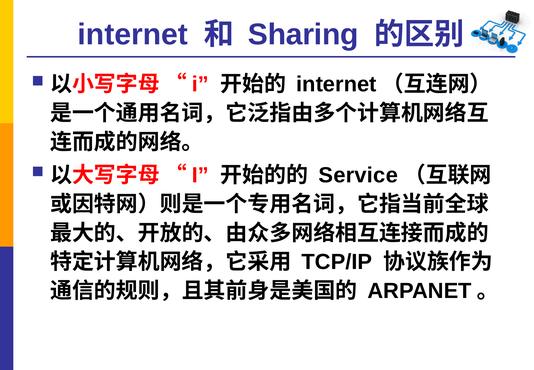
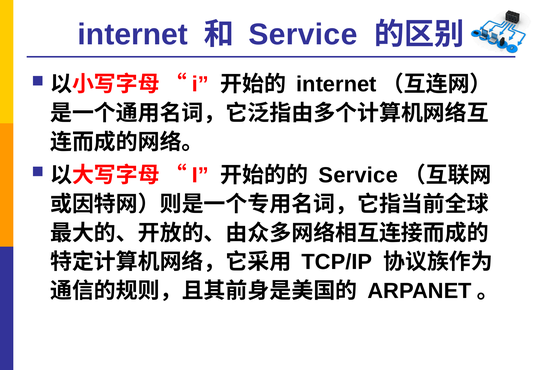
Sharing at (303, 34): Sharing -> Service
